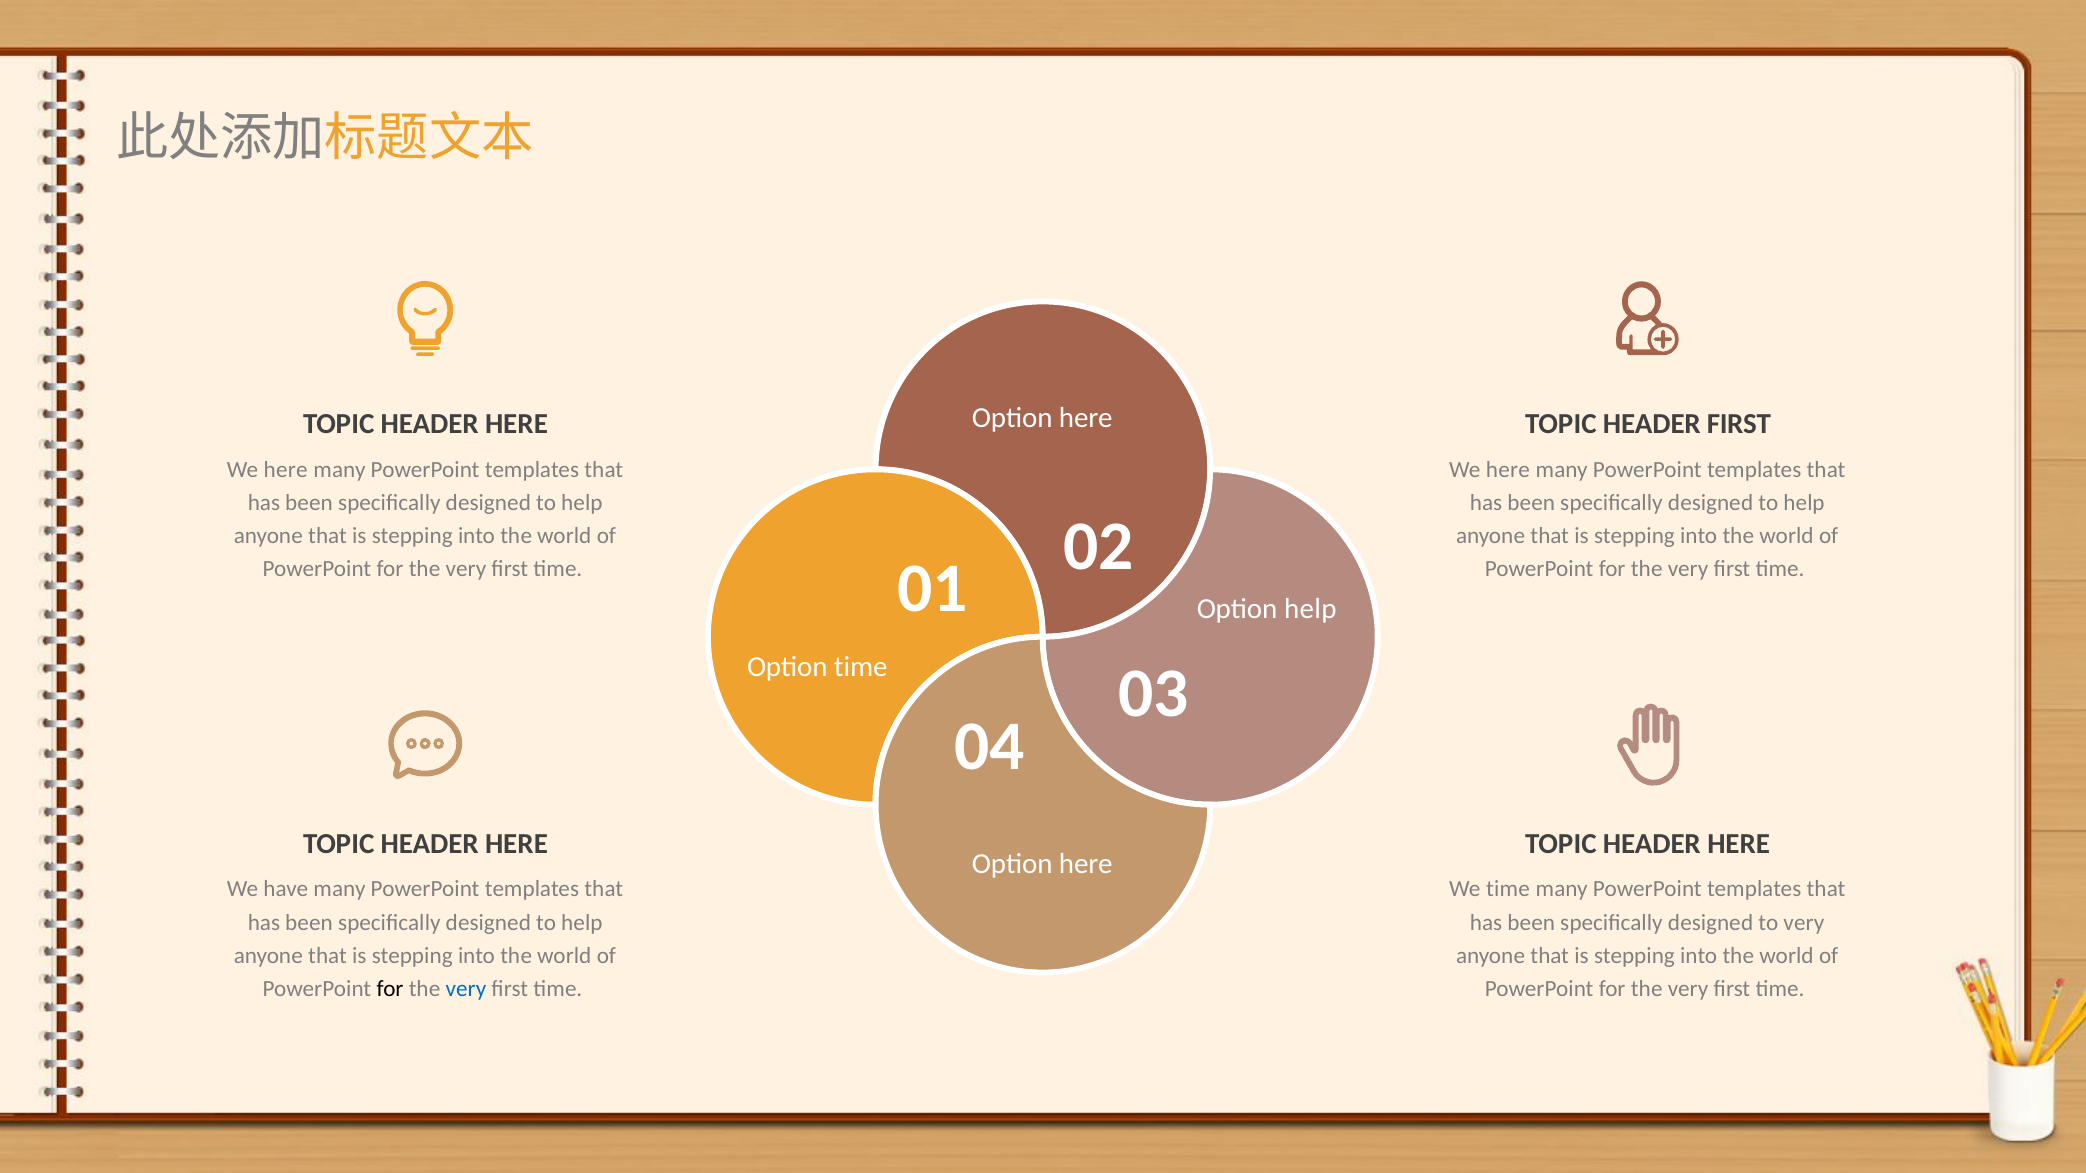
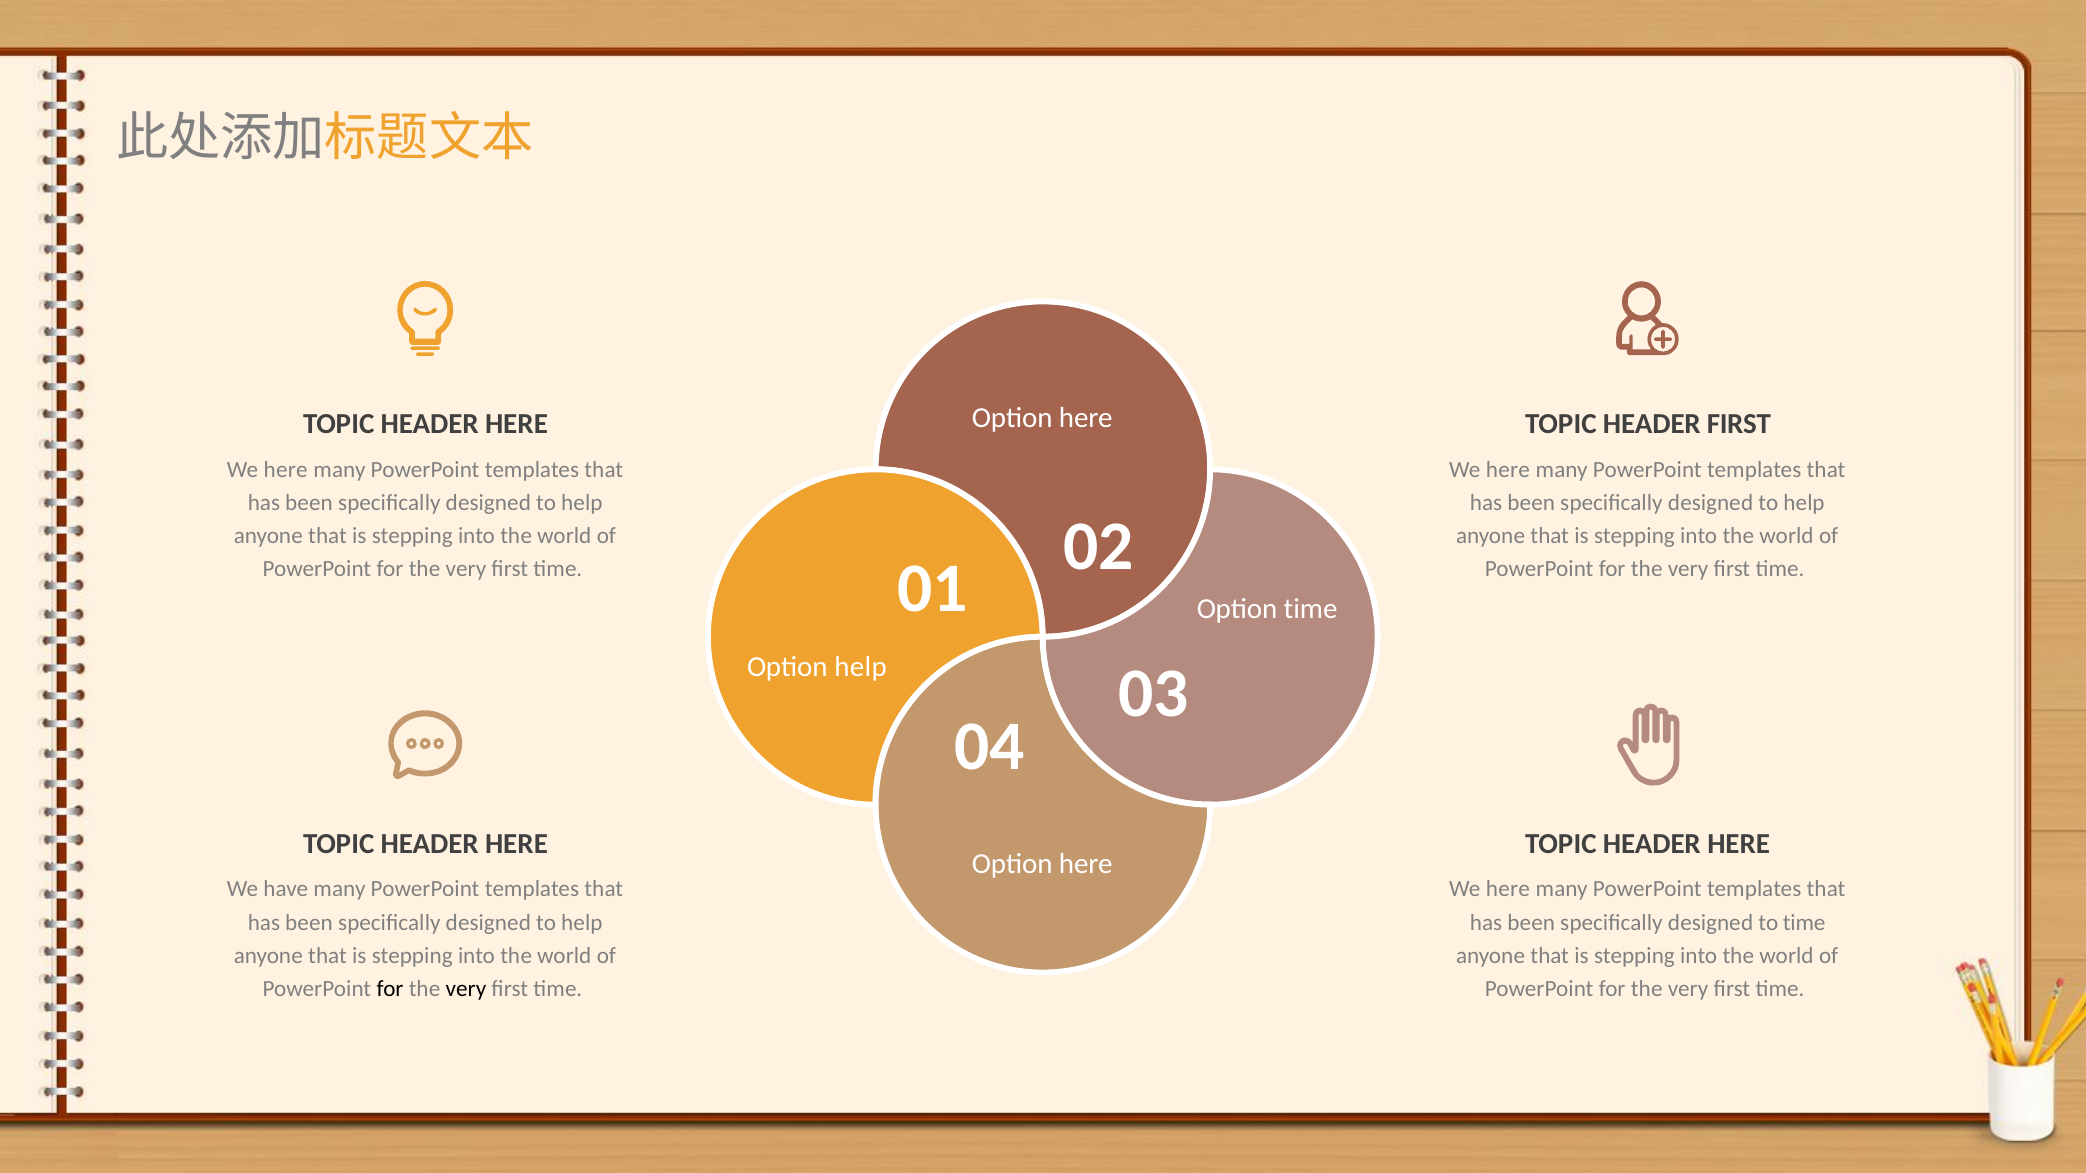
Option help: help -> time
Option time: time -> help
time at (1508, 890): time -> here
to very: very -> time
very at (466, 989) colour: blue -> black
